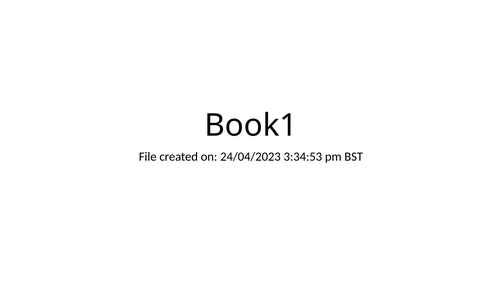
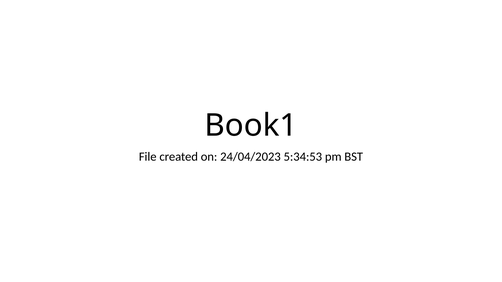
3:34:53: 3:34:53 -> 5:34:53
